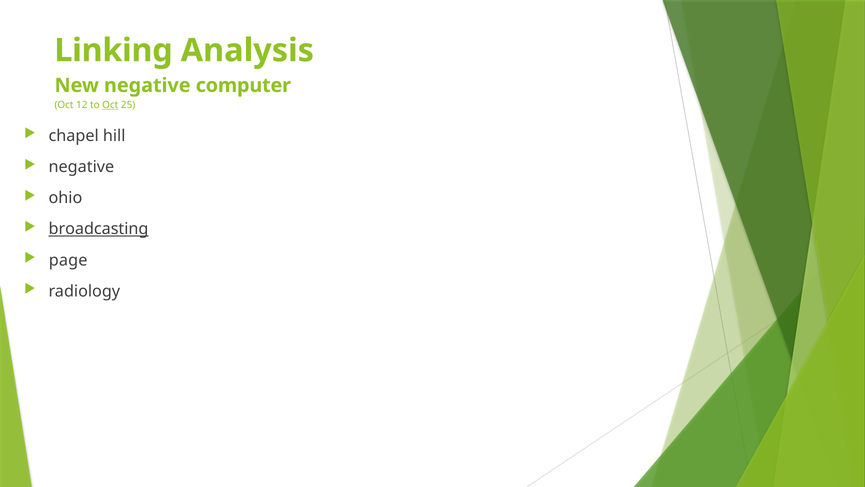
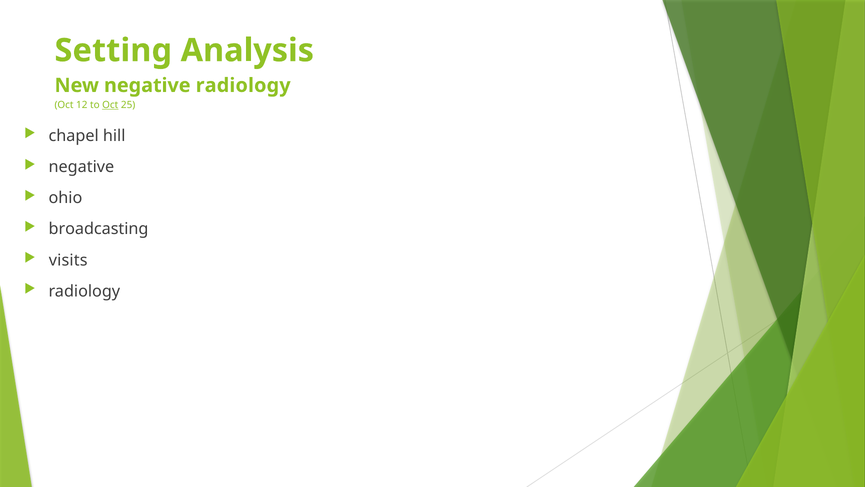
Linking: Linking -> Setting
negative computer: computer -> radiology
broadcasting underline: present -> none
page: page -> visits
